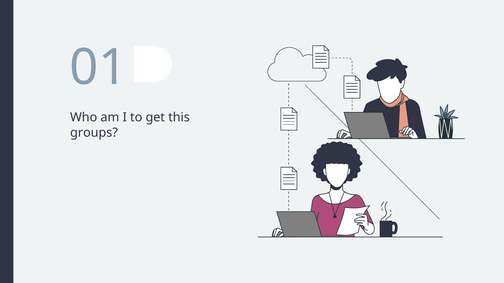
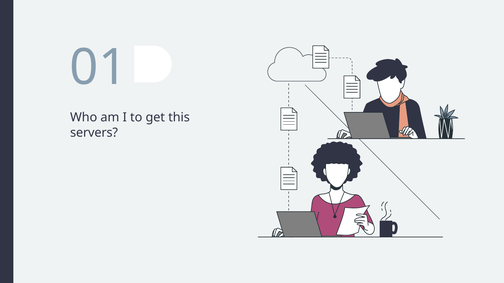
groups: groups -> servers
